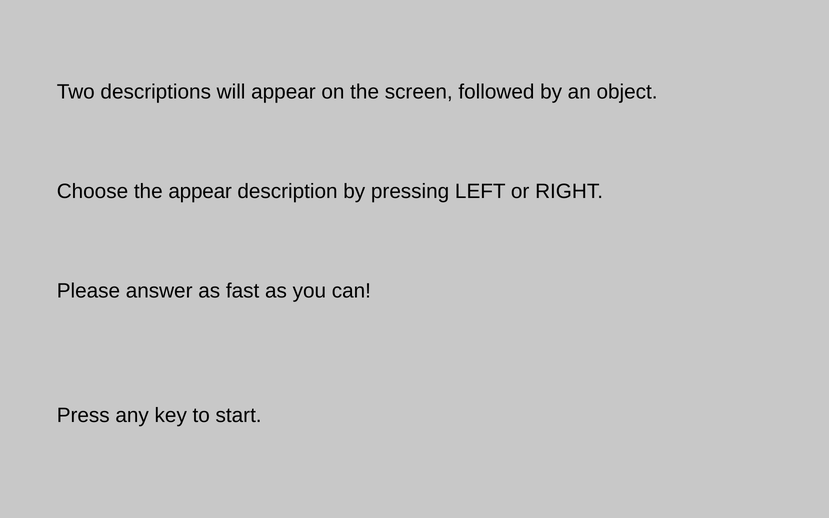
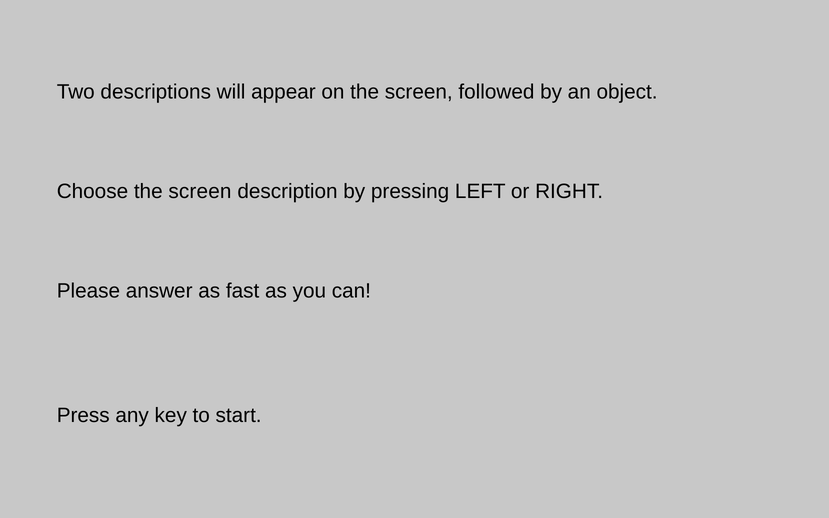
Choose the appear: appear -> screen
